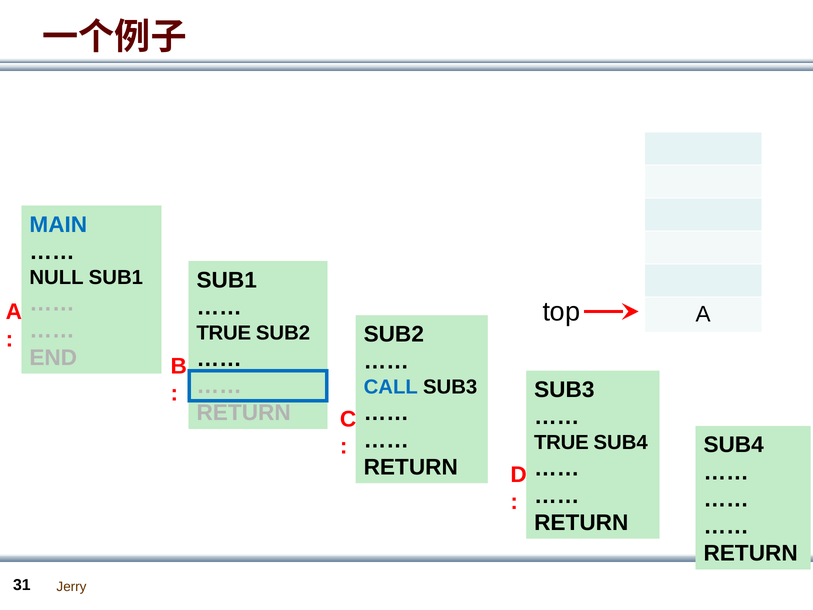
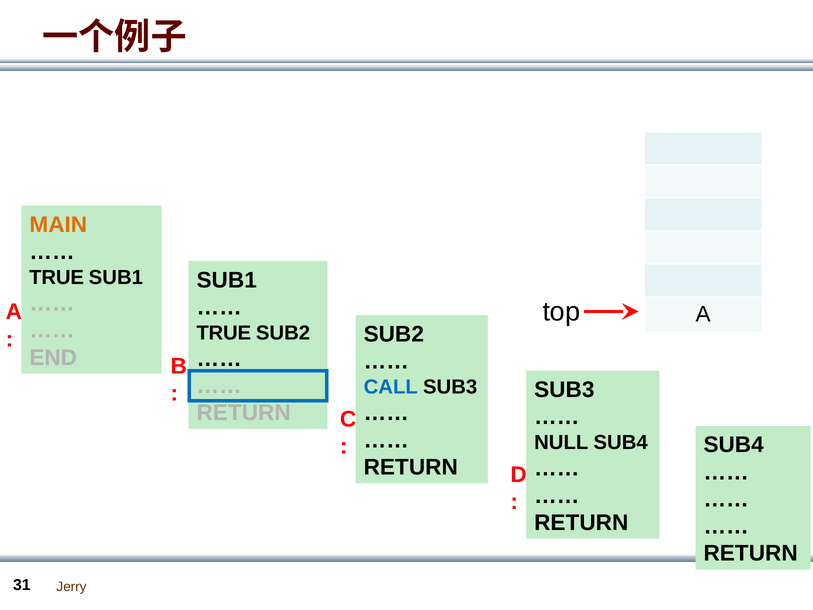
MAIN colour: blue -> orange
NULL at (56, 277): NULL -> TRUE
TRUE at (561, 442): TRUE -> NULL
